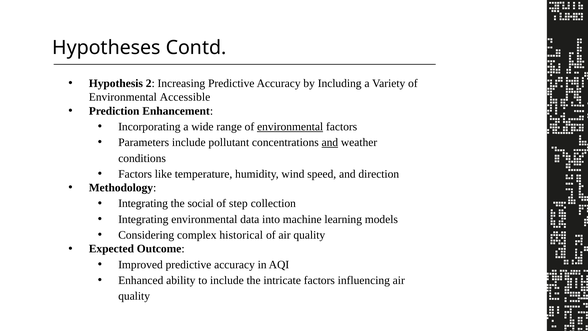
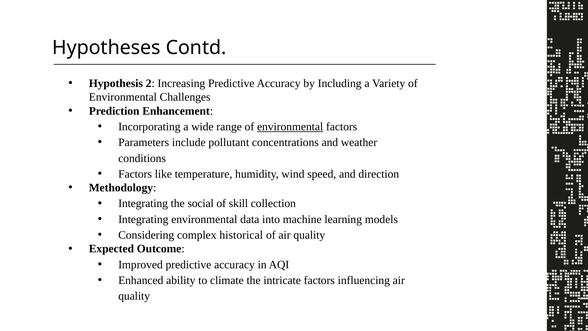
Accessible: Accessible -> Challenges
and at (330, 142) underline: present -> none
step: step -> skill
to include: include -> climate
